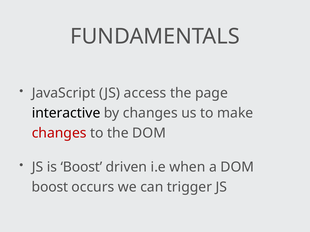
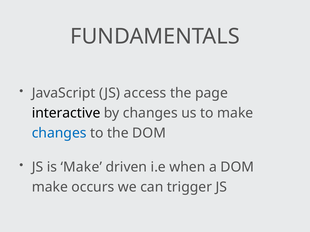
changes at (59, 133) colour: red -> blue
is Boost: Boost -> Make
boost at (50, 187): boost -> make
